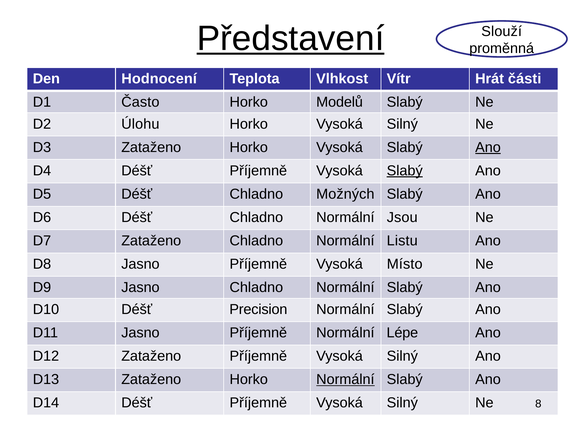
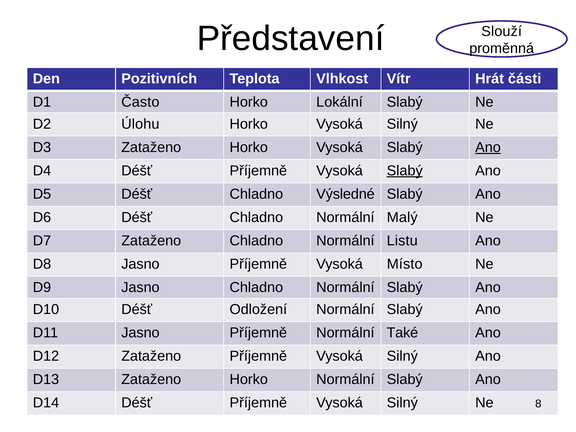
Představení underline: present -> none
Hodnocení: Hodnocení -> Pozitivních
Modelů: Modelů -> Lokální
Možných: Možných -> Výsledné
Jsou: Jsou -> Malý
Precision: Precision -> Odložení
Lépe: Lépe -> Také
Normální at (345, 379) underline: present -> none
